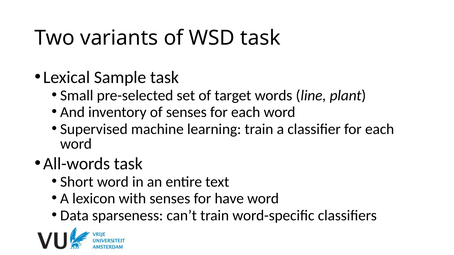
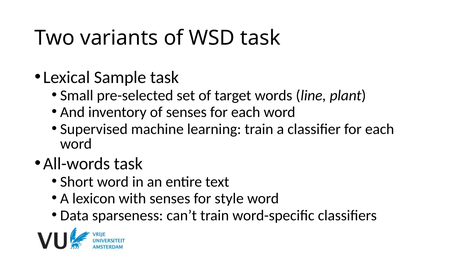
have: have -> style
